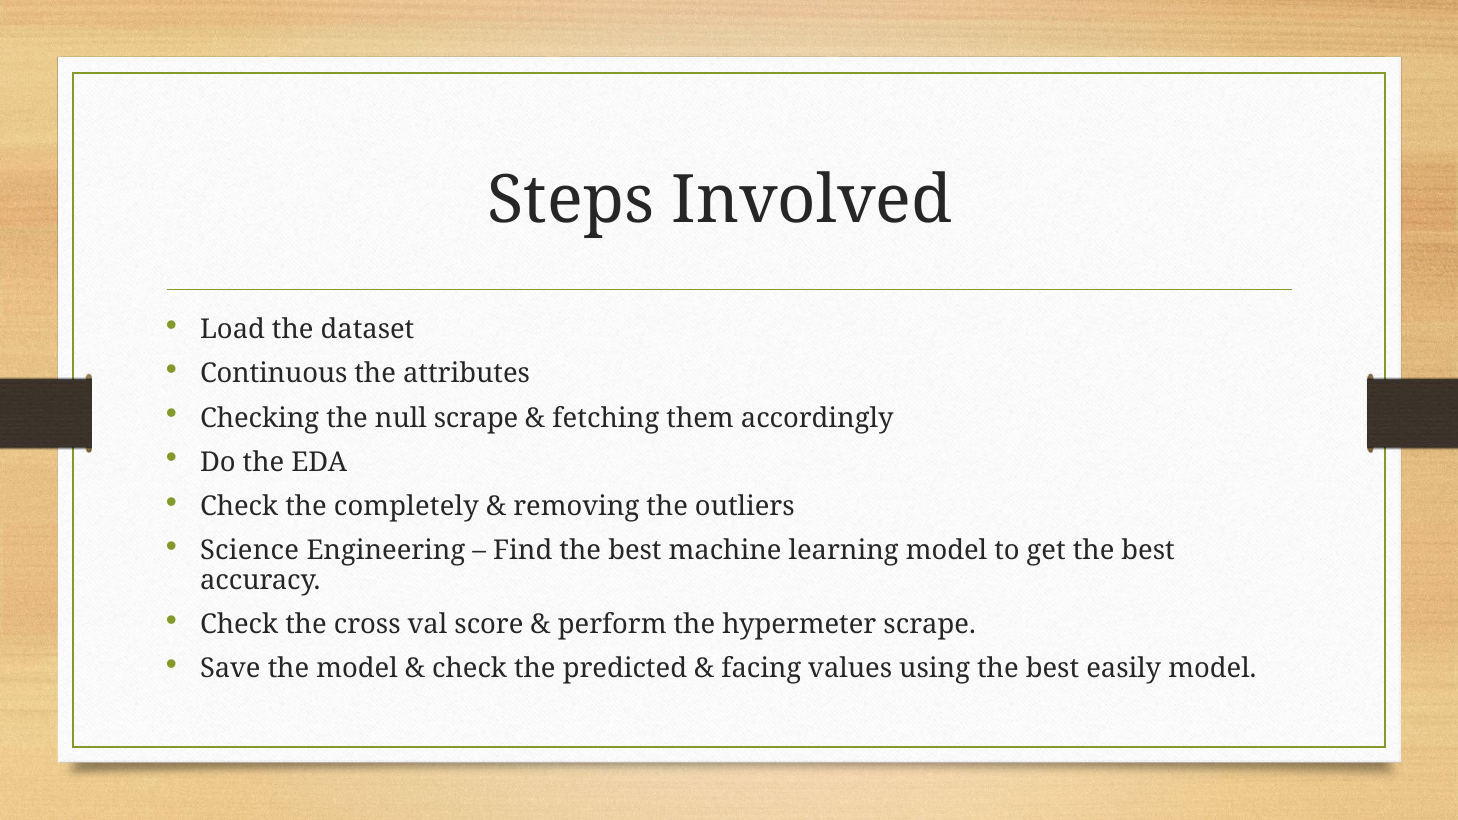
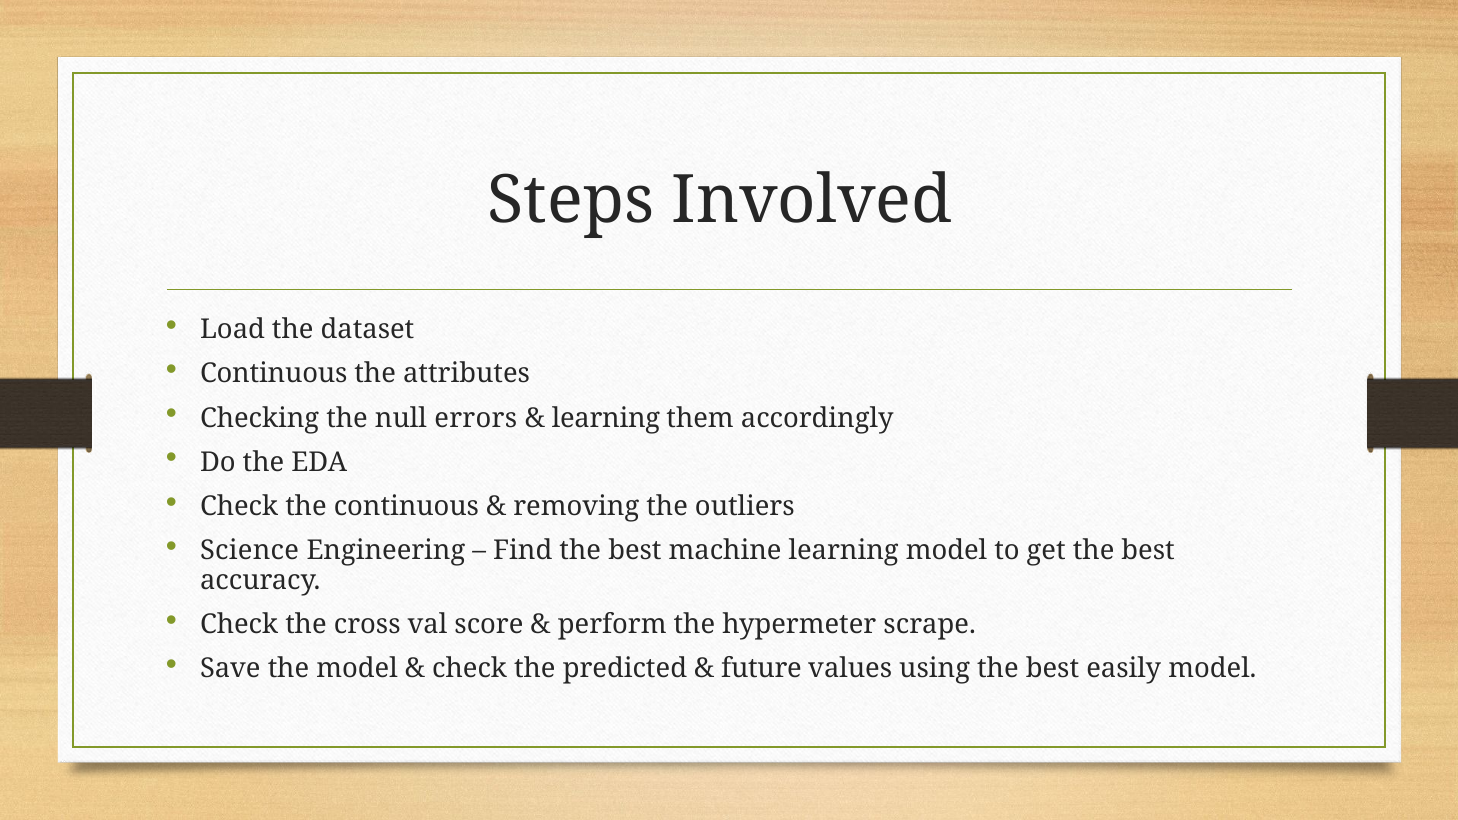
null scrape: scrape -> errors
fetching at (606, 418): fetching -> learning
the completely: completely -> continuous
facing: facing -> future
